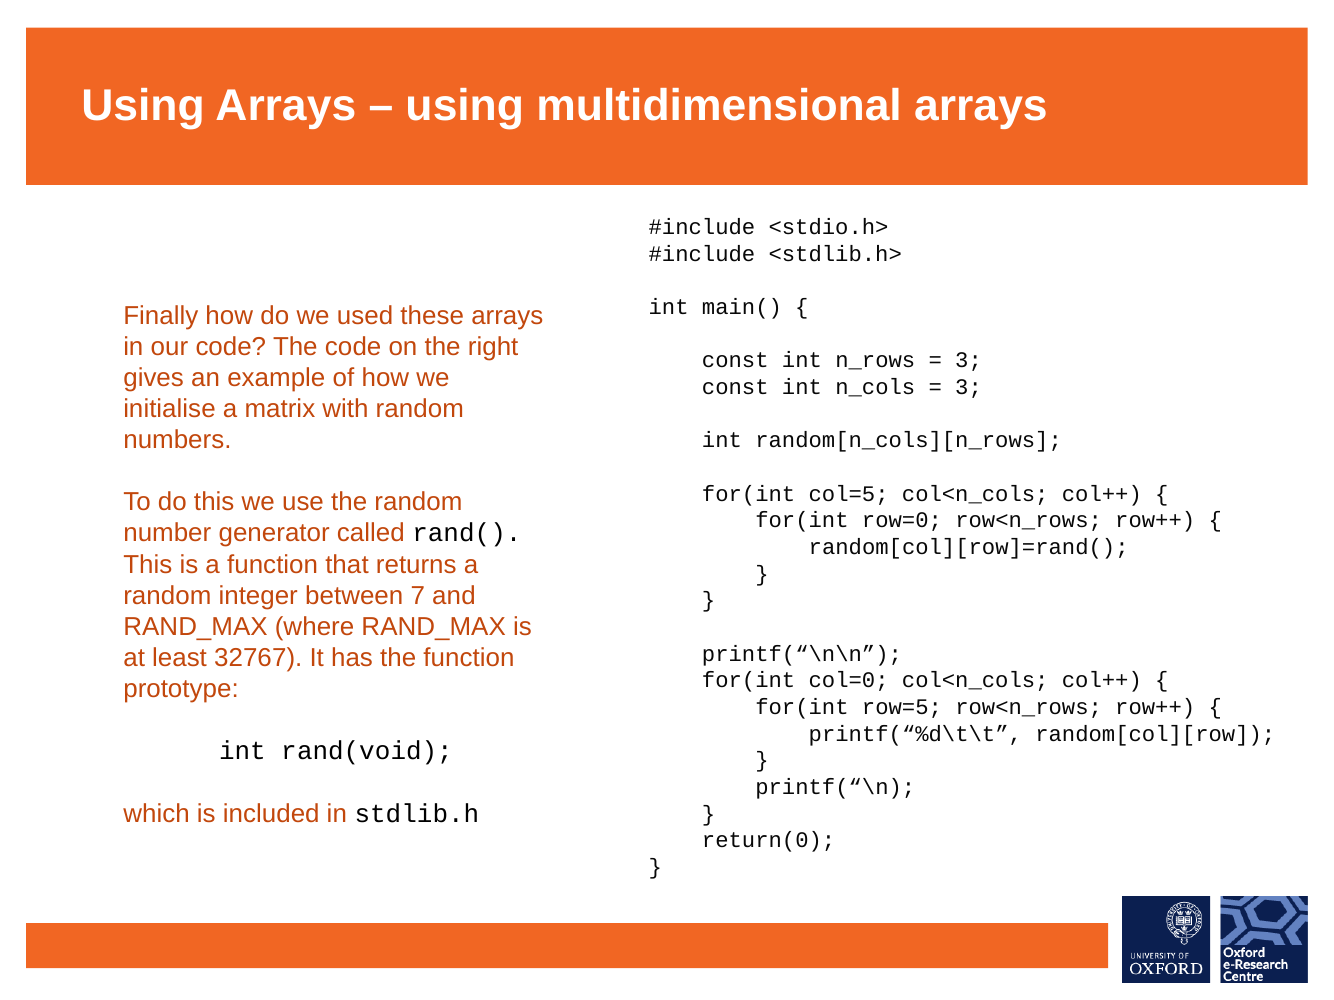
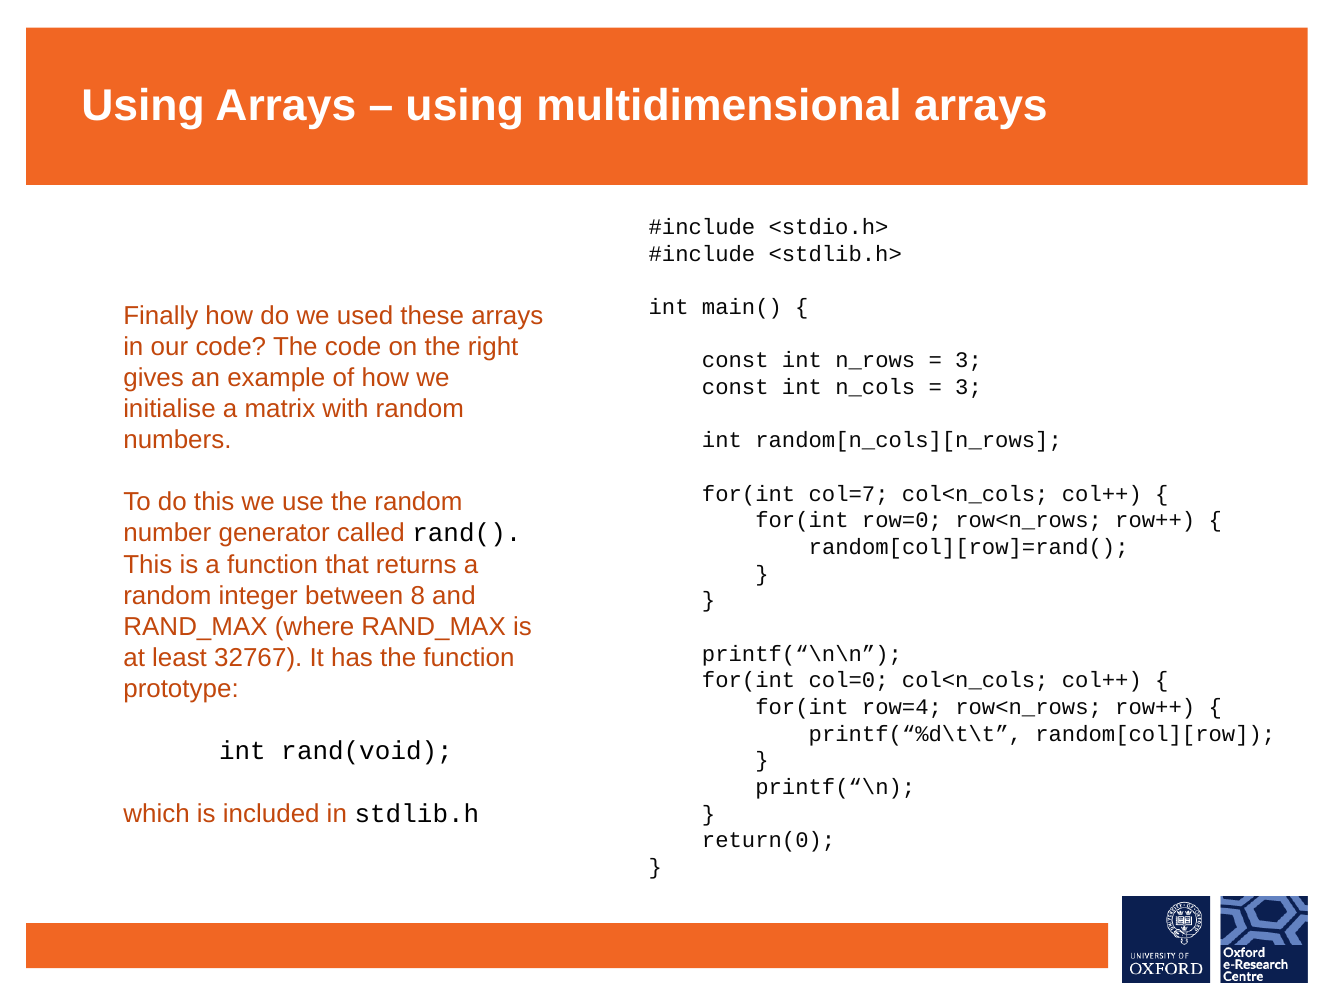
col=5: col=5 -> col=7
7: 7 -> 8
row=5: row=5 -> row=4
